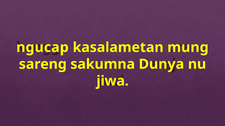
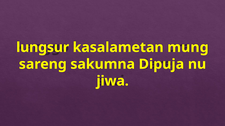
ngucap: ngucap -> lungsur
Dunya: Dunya -> Dipuja
